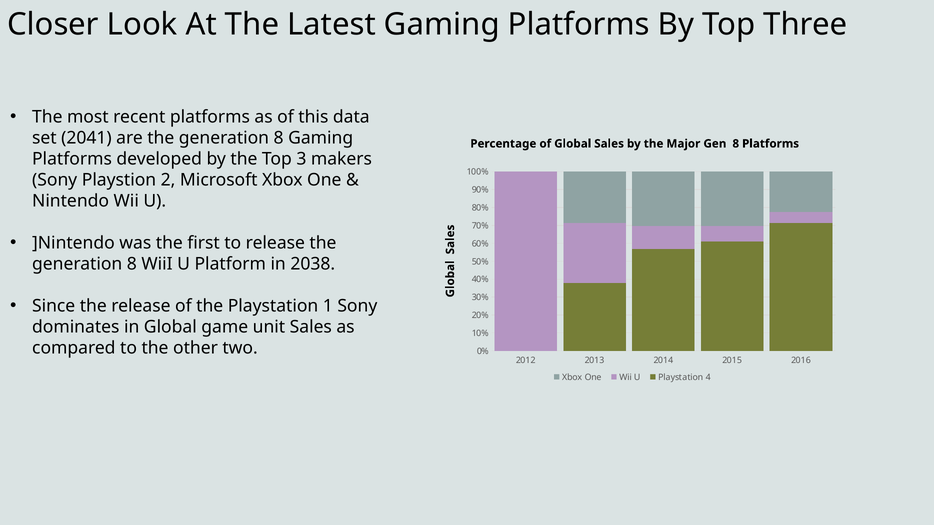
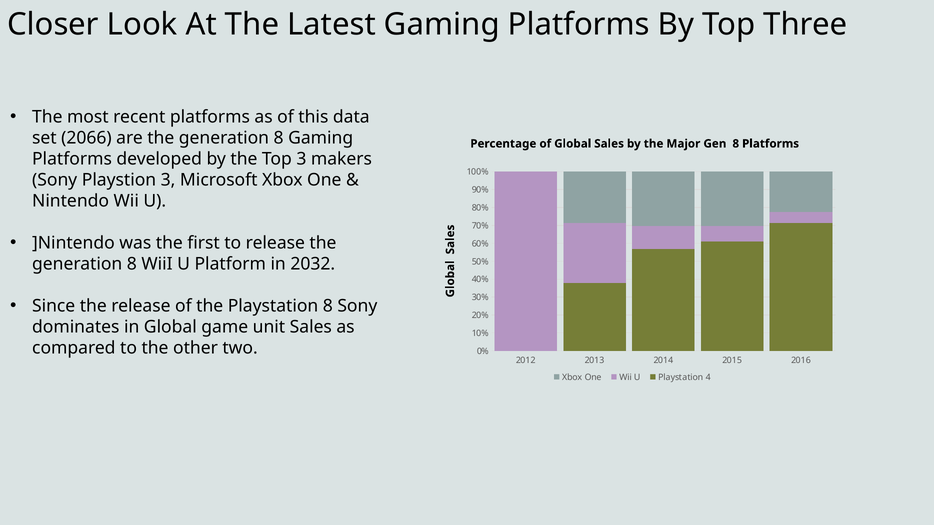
2041: 2041 -> 2066
Playstion 2: 2 -> 3
2038: 2038 -> 2032
Playstation 1: 1 -> 8
